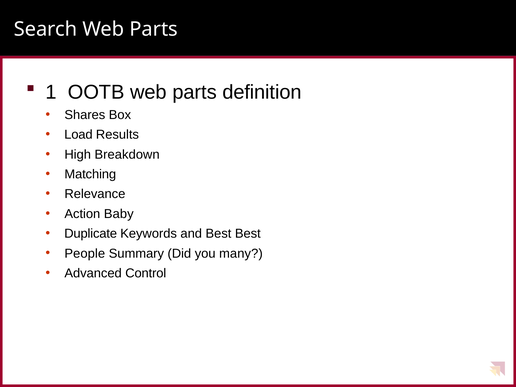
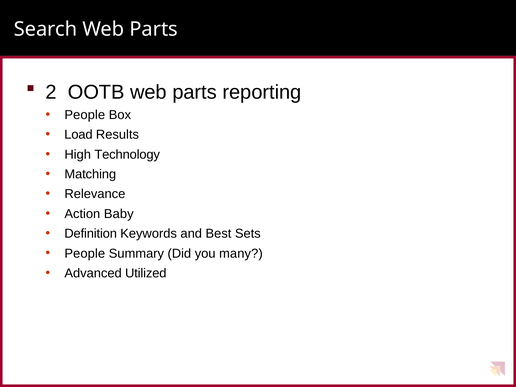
1: 1 -> 2
definition: definition -> reporting
Shares at (85, 115): Shares -> People
Breakdown: Breakdown -> Technology
Duplicate: Duplicate -> Definition
Best Best: Best -> Sets
Control: Control -> Utilized
